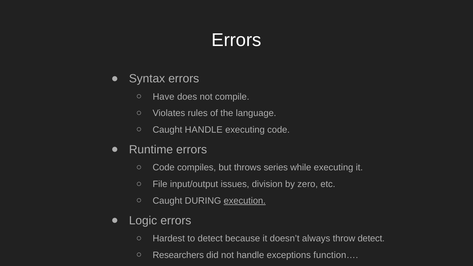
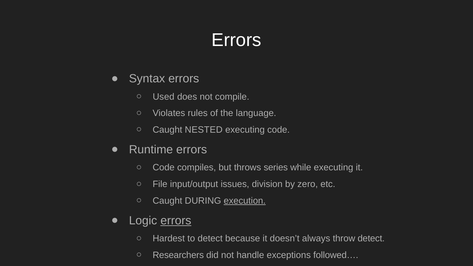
Have: Have -> Used
Caught HANDLE: HANDLE -> NESTED
errors at (176, 221) underline: none -> present
function…: function… -> followed…
